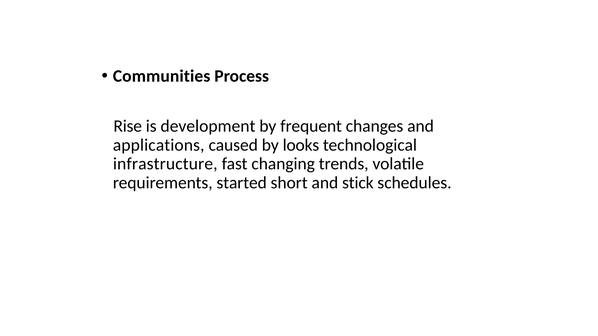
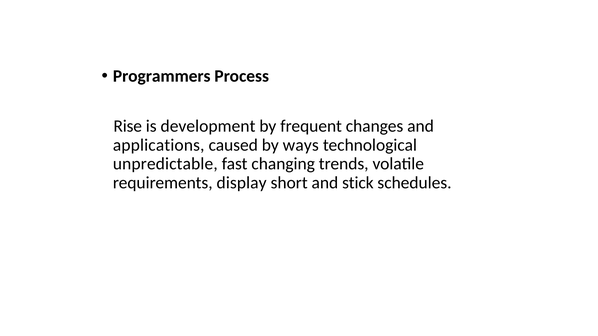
Communities: Communities -> Programmers
looks: looks -> ways
infrastructure: infrastructure -> unpredictable
started: started -> display
